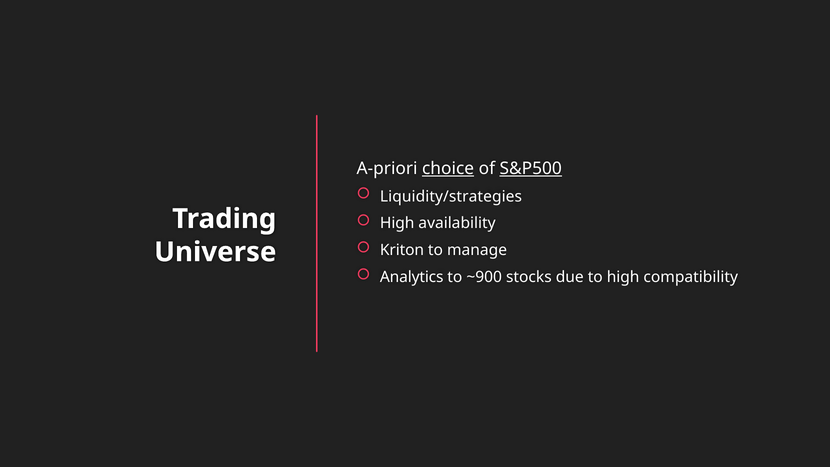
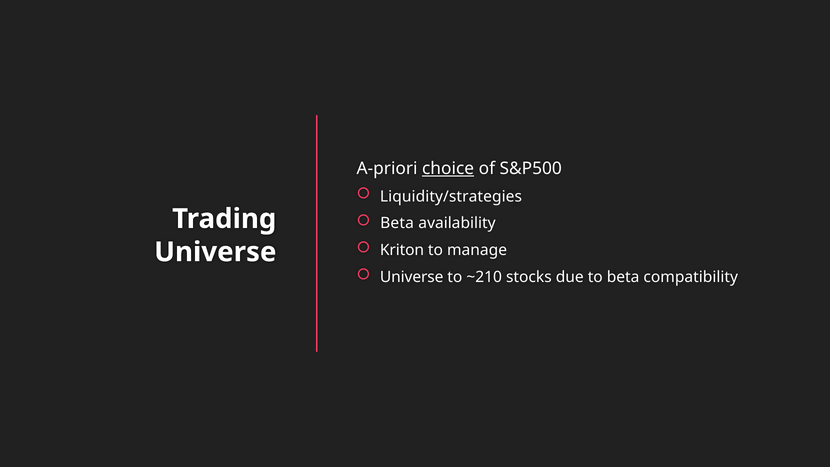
S&P500 underline: present -> none
High at (397, 223): High -> Beta
Analytics at (412, 277): Analytics -> Universe
~900: ~900 -> ~210
to high: high -> beta
